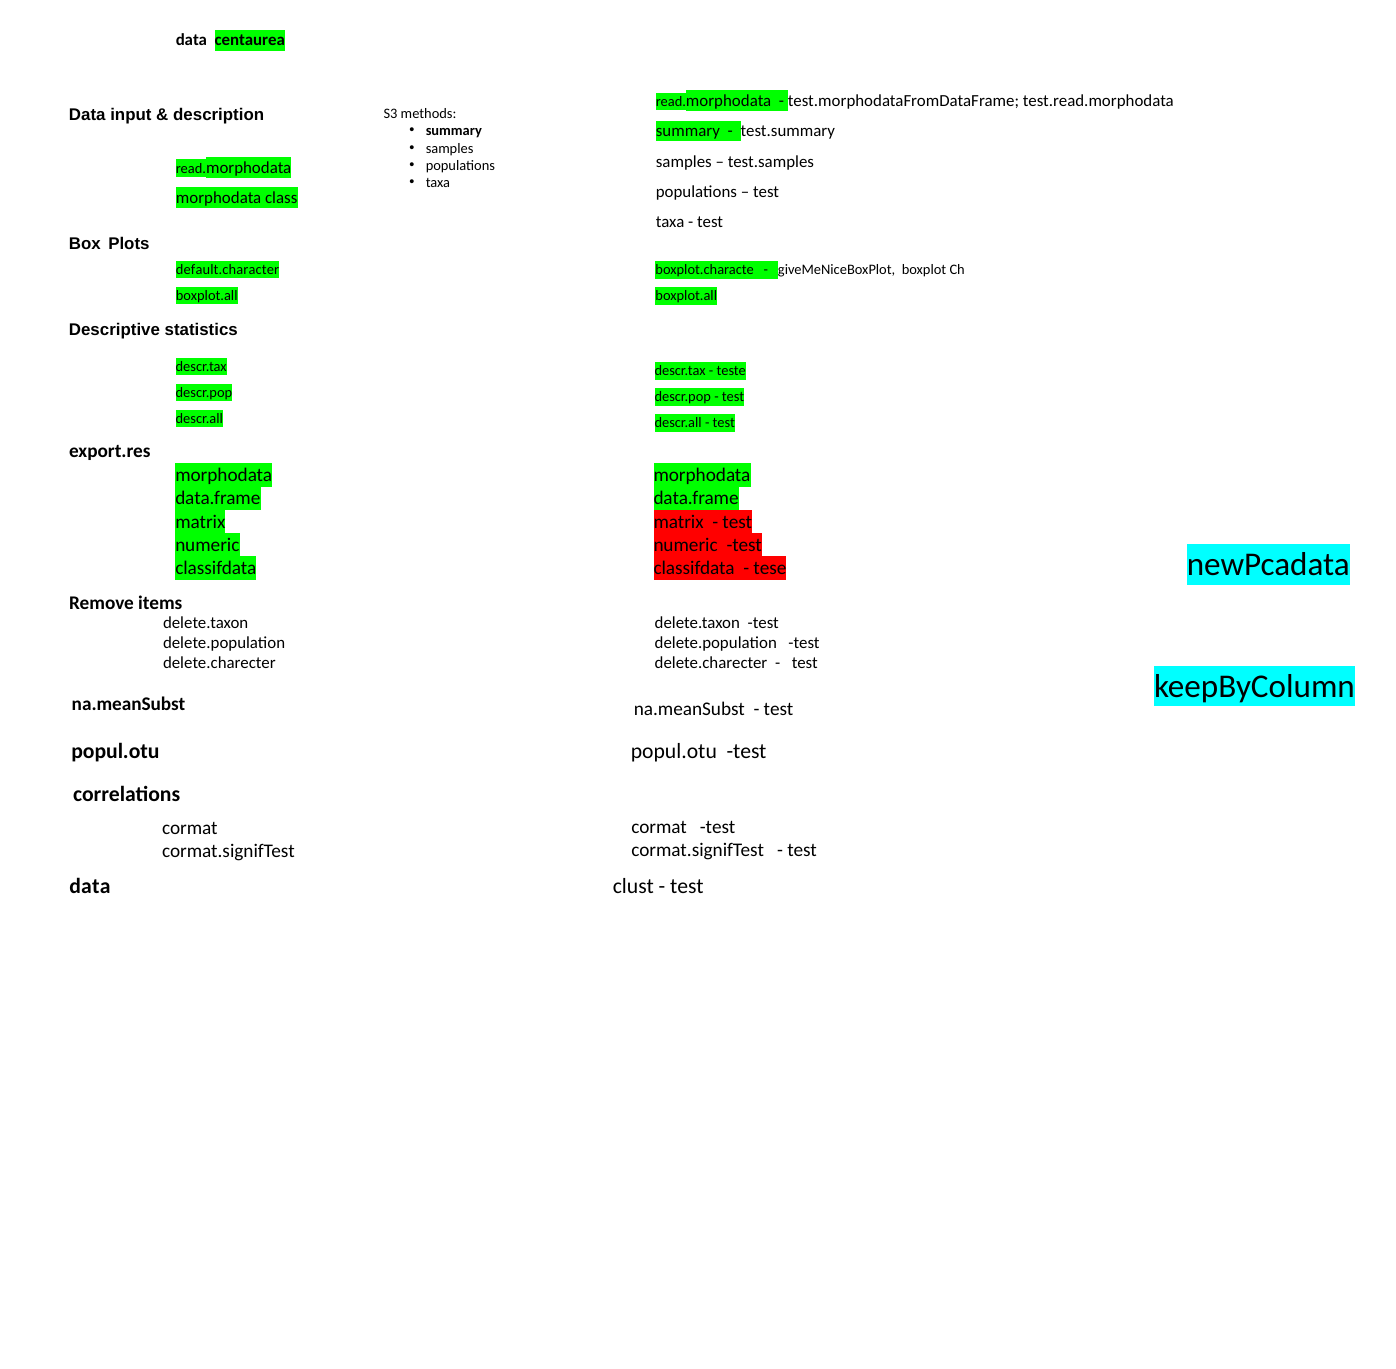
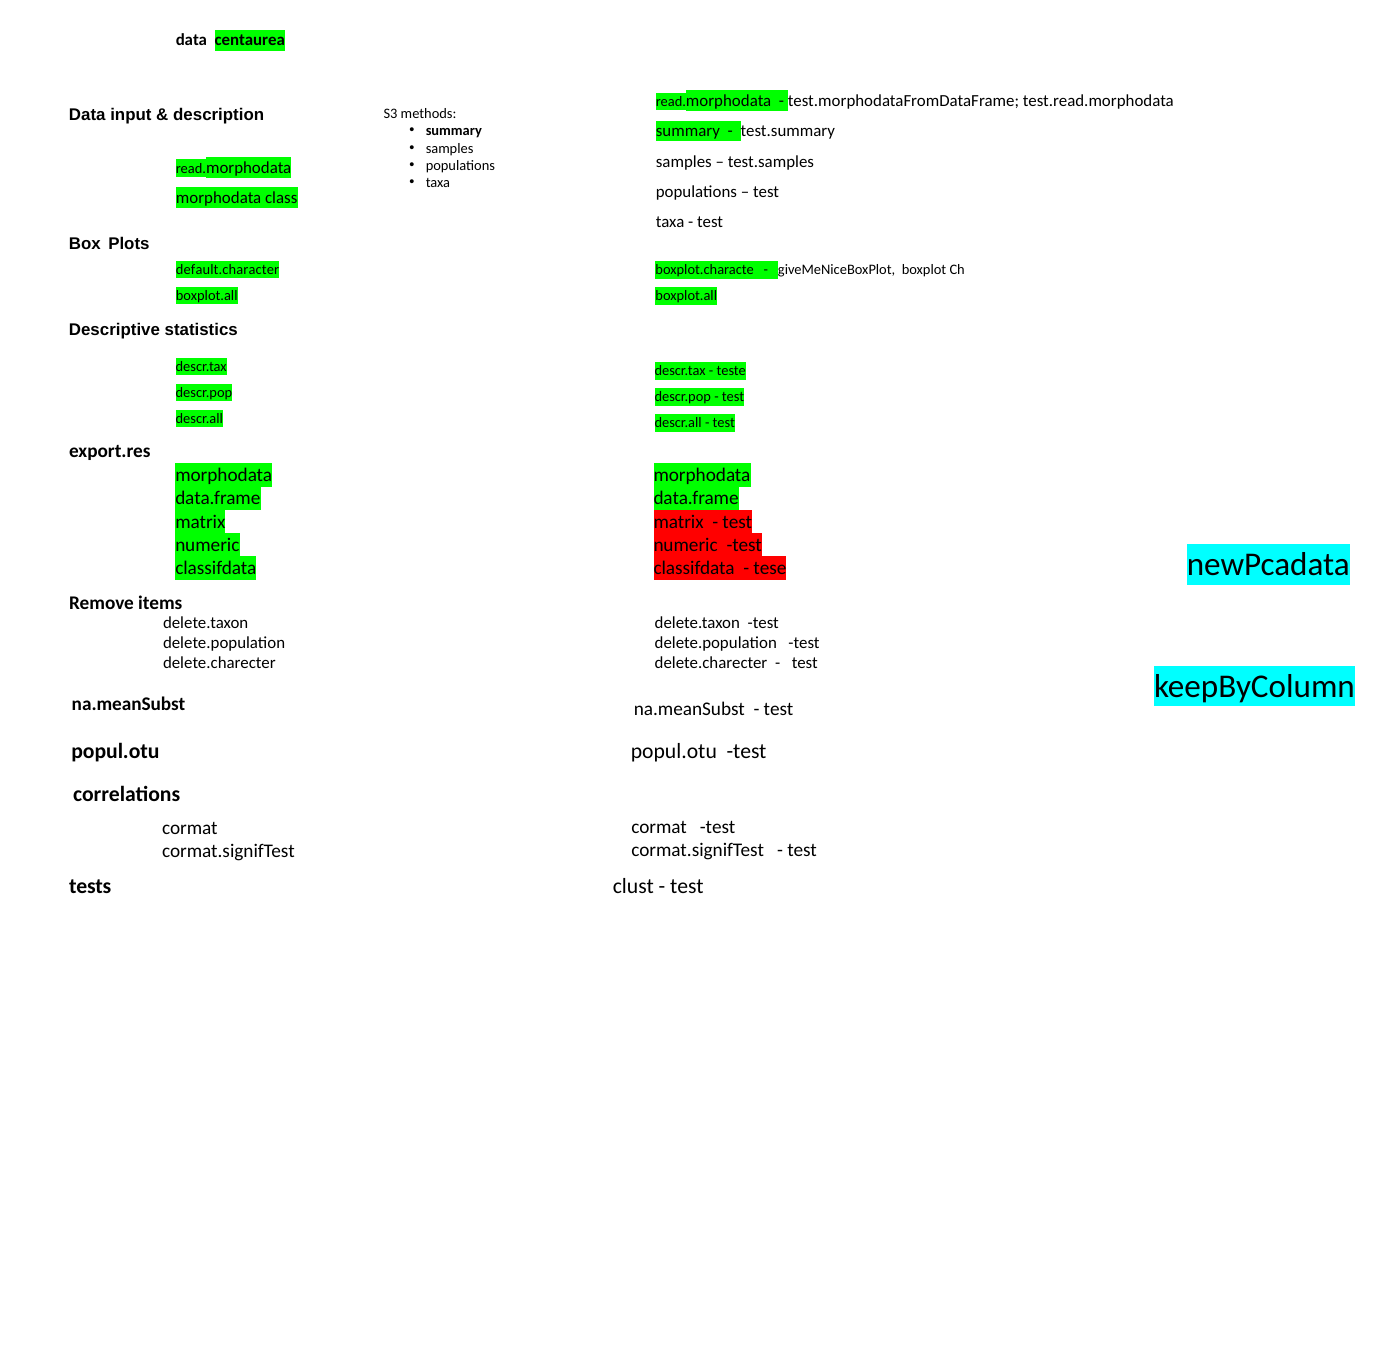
data at (90, 886): data -> tests
